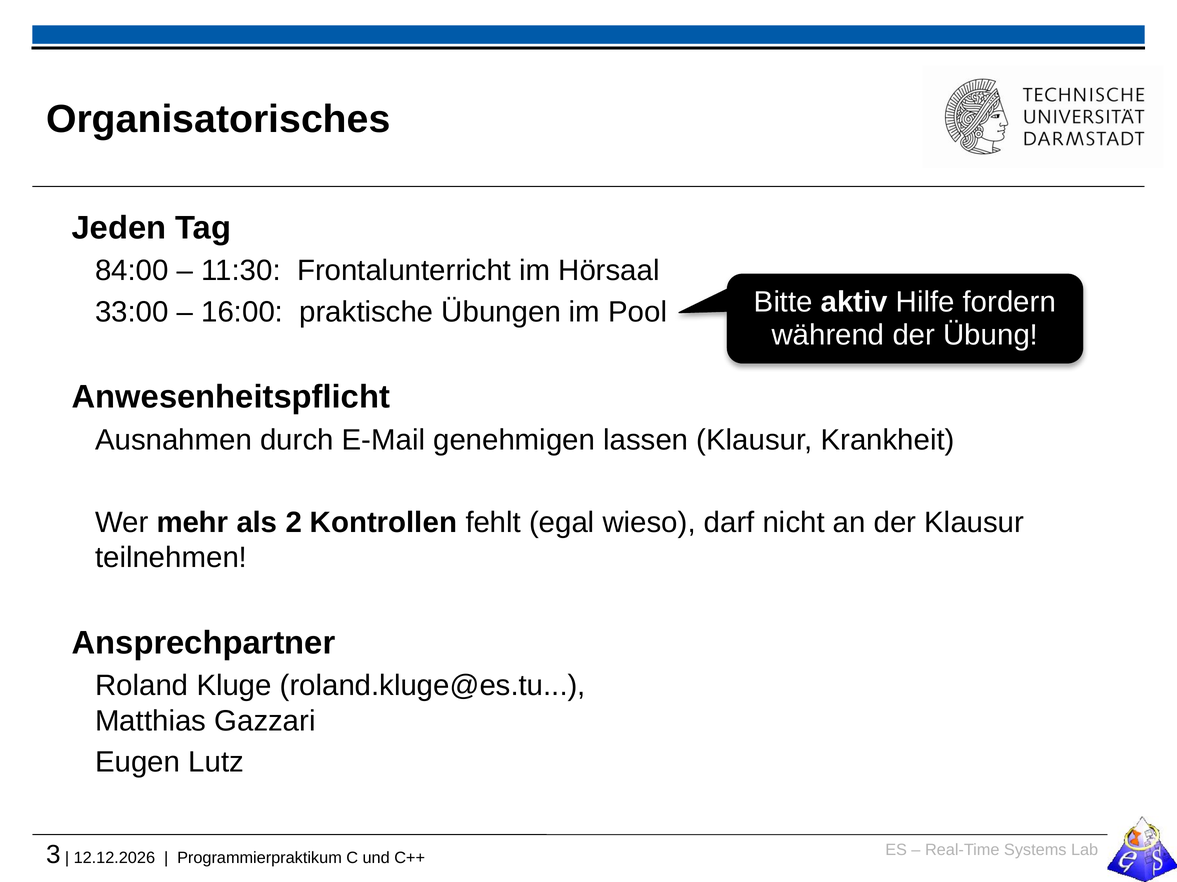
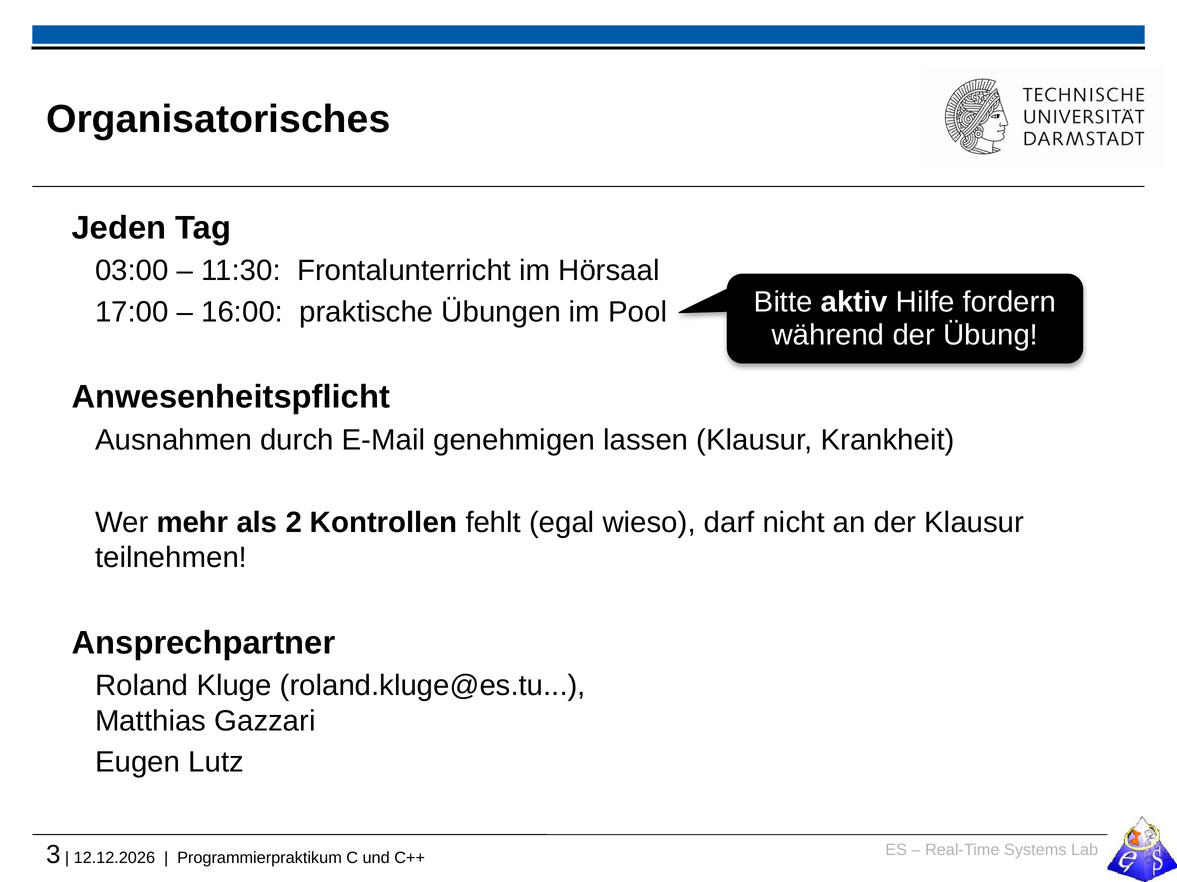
84:00: 84:00 -> 03:00
33:00: 33:00 -> 17:00
